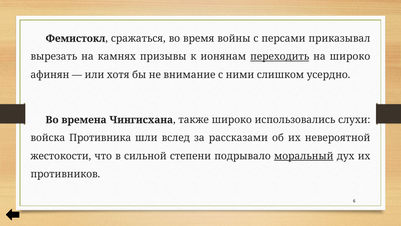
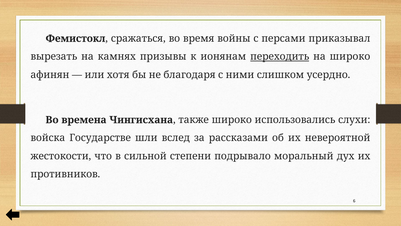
внимание: внимание -> благодаря
Противника: Противника -> Государстве
моральный underline: present -> none
